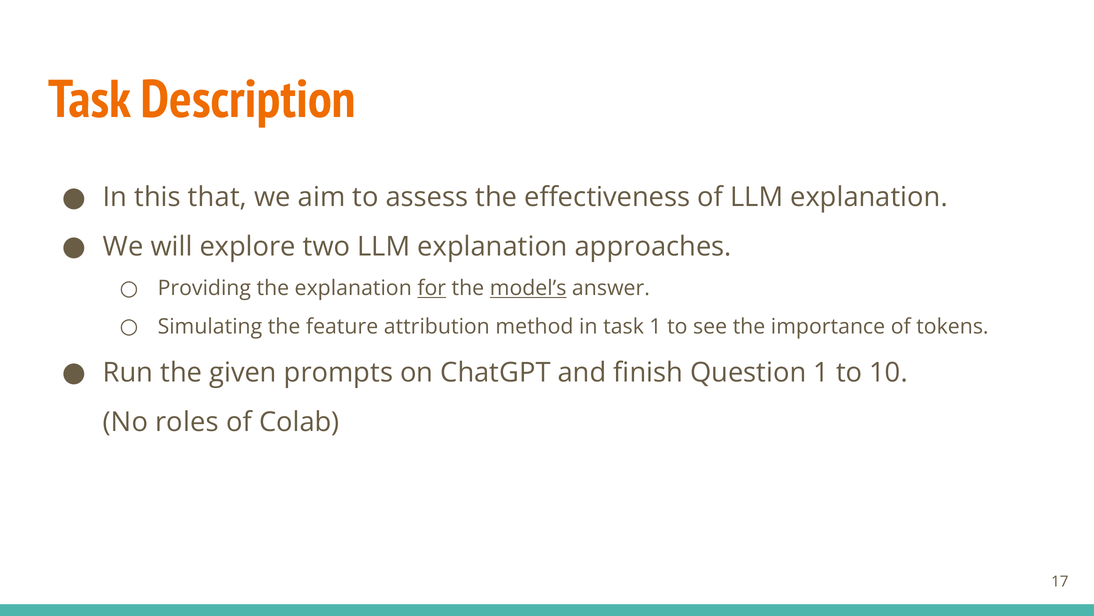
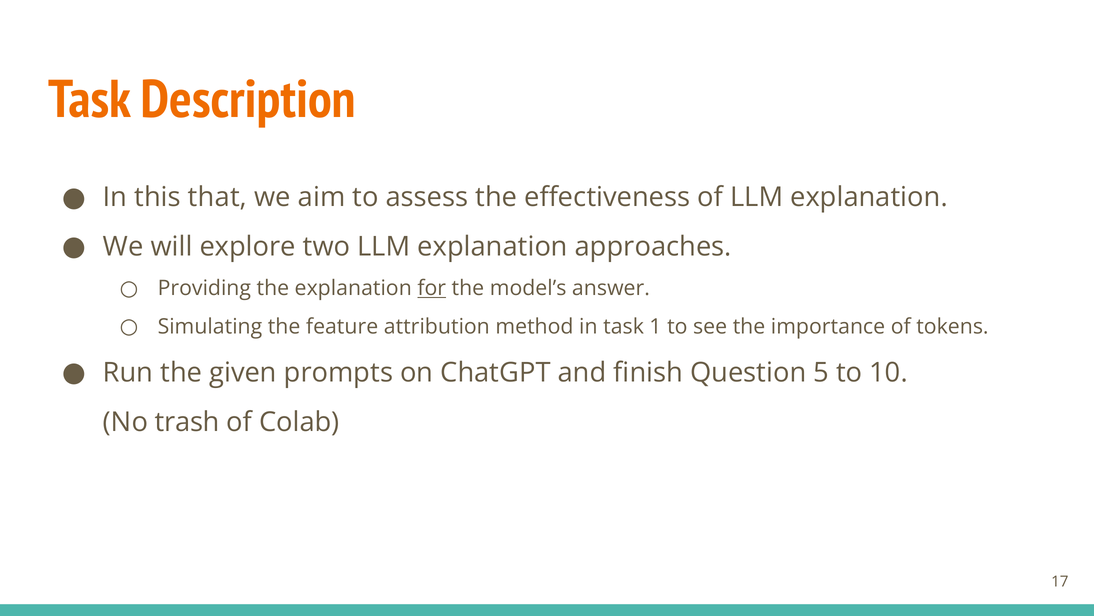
model’s underline: present -> none
Question 1: 1 -> 5
roles: roles -> trash
